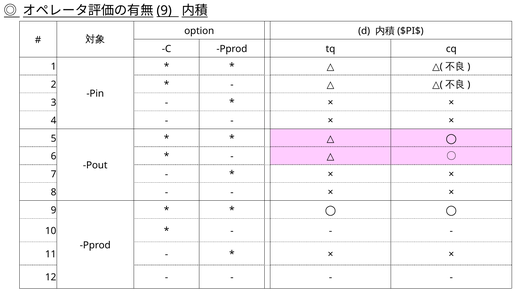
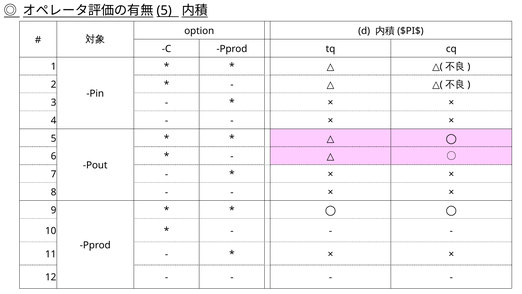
9 at (164, 11): 9 -> 5
